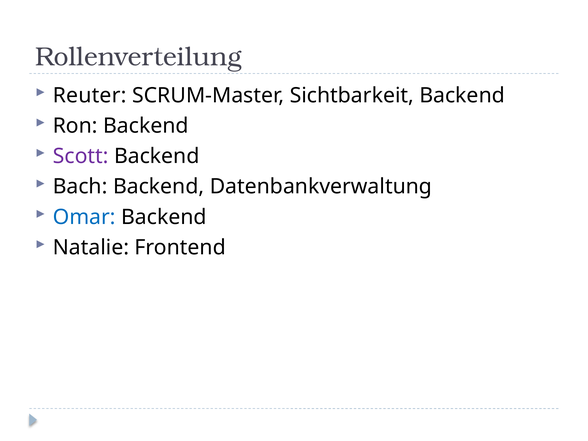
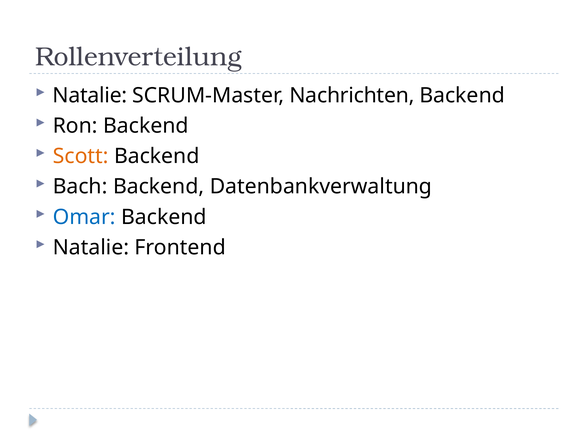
Reuter at (90, 96): Reuter -> Natalie
Sichtbarkeit: Sichtbarkeit -> Nachrichten
Scott colour: purple -> orange
